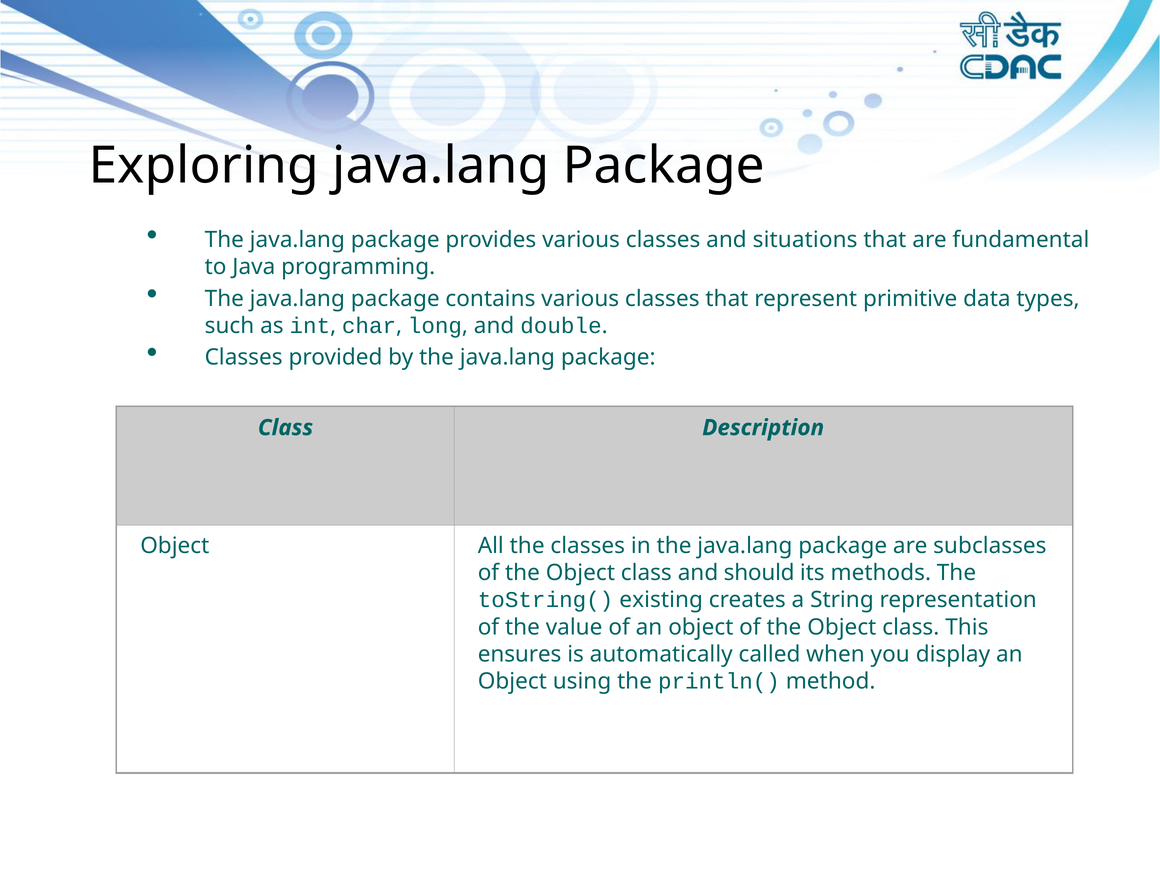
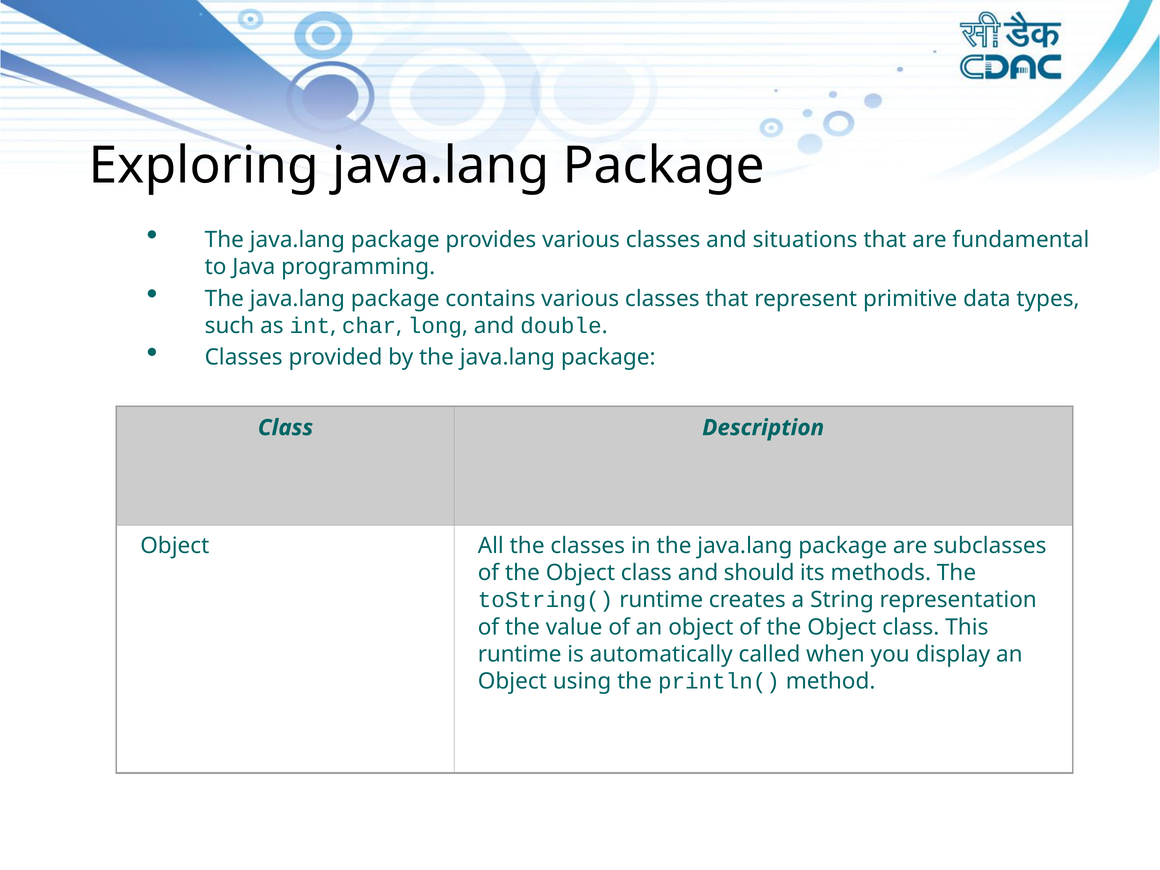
toString( existing: existing -> runtime
ensures at (520, 654): ensures -> runtime
